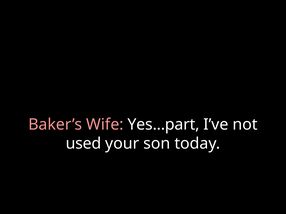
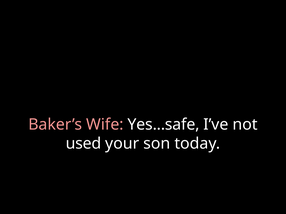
Yes...part: Yes...part -> Yes...safe
